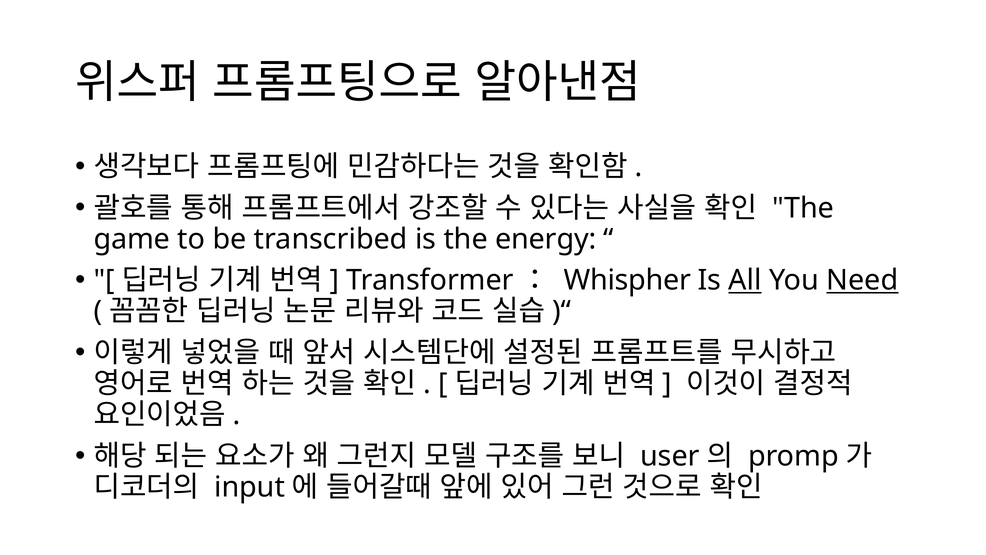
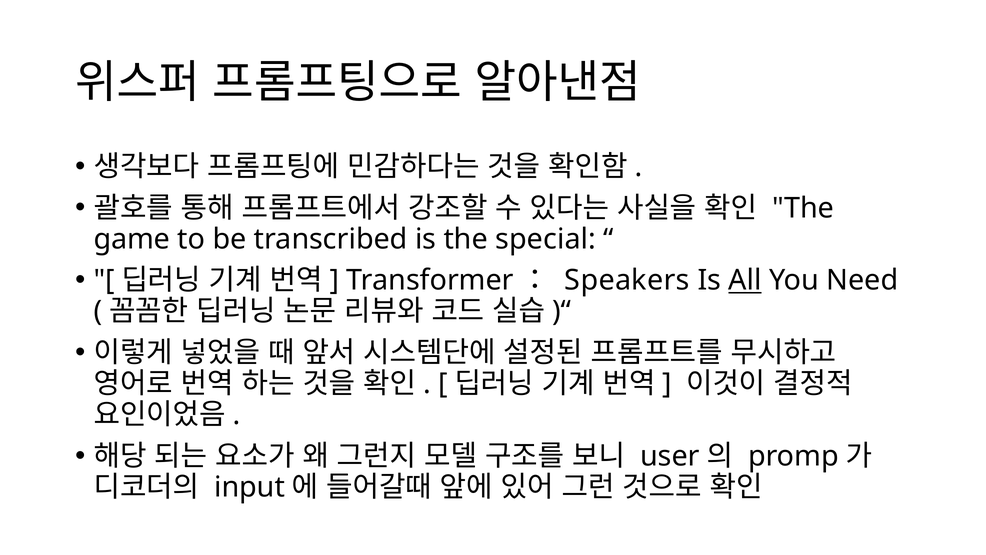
energy: energy -> special
Whispher: Whispher -> Speakers
Need underline: present -> none
